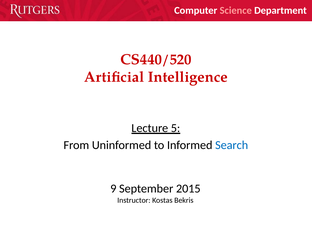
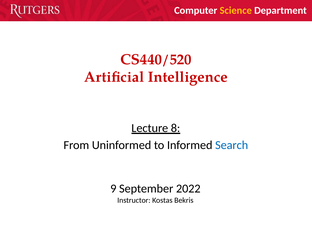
Science colour: pink -> yellow
5: 5 -> 8
2015: 2015 -> 2022
